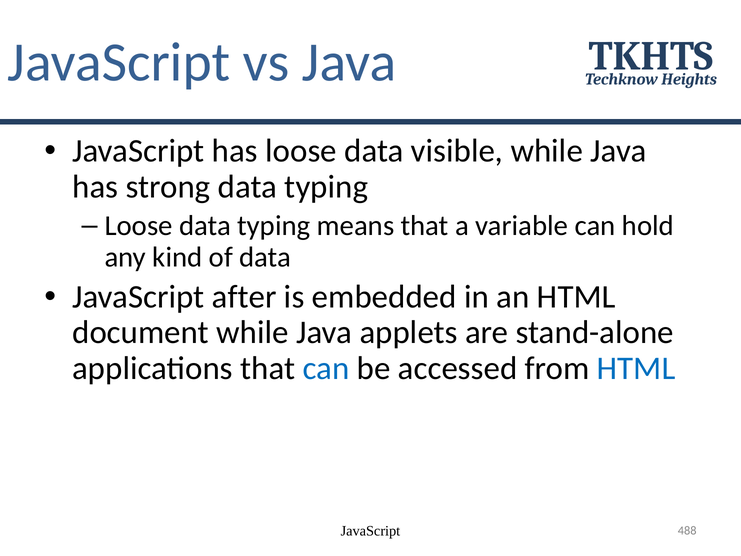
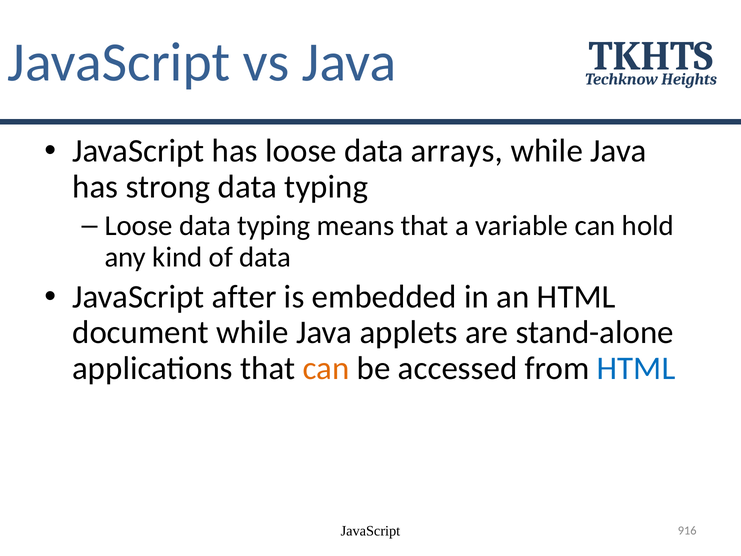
visible: visible -> arrays
can at (326, 368) colour: blue -> orange
488: 488 -> 916
